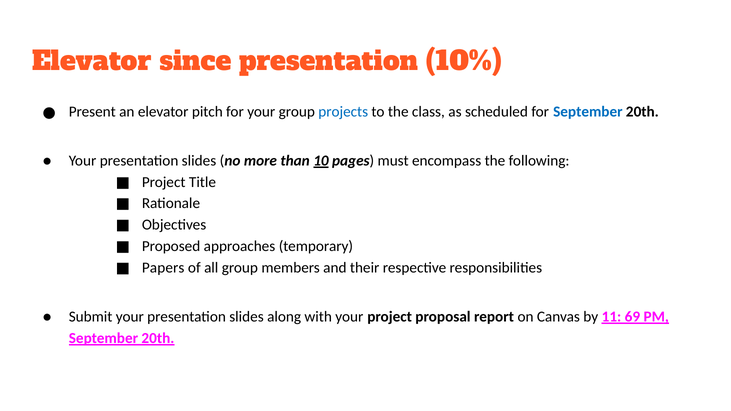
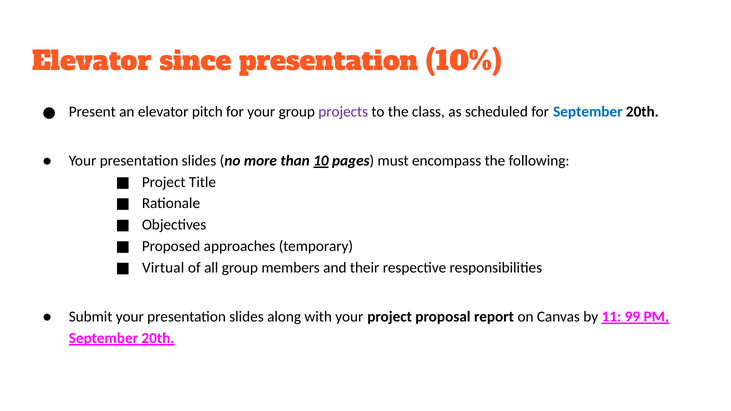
projects colour: blue -> purple
Papers: Papers -> Virtual
69: 69 -> 99
